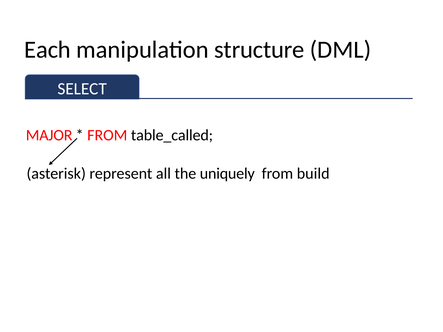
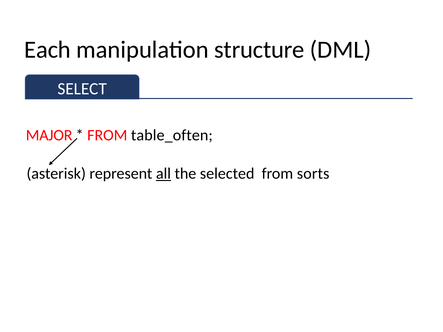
table_called: table_called -> table_often
all underline: none -> present
uniquely: uniquely -> selected
build: build -> sorts
